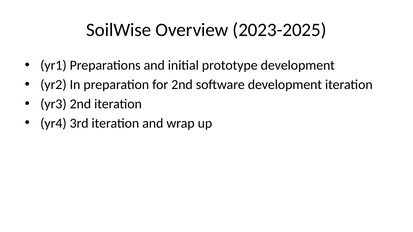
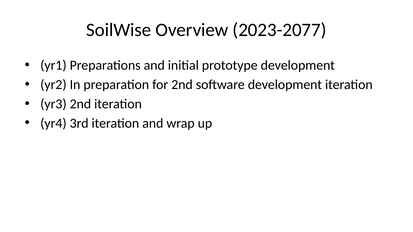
2023-2025: 2023-2025 -> 2023-2077
